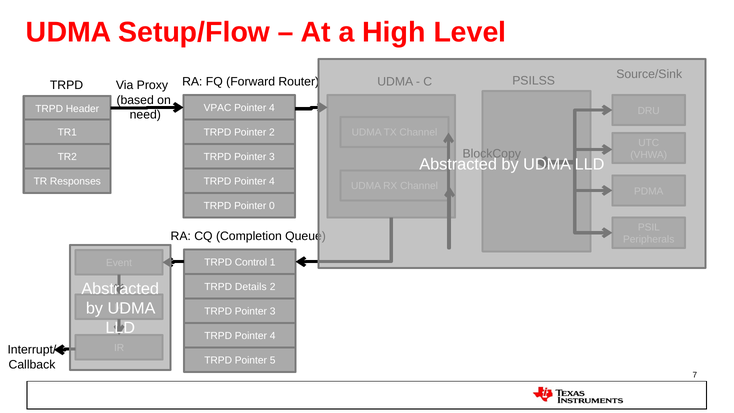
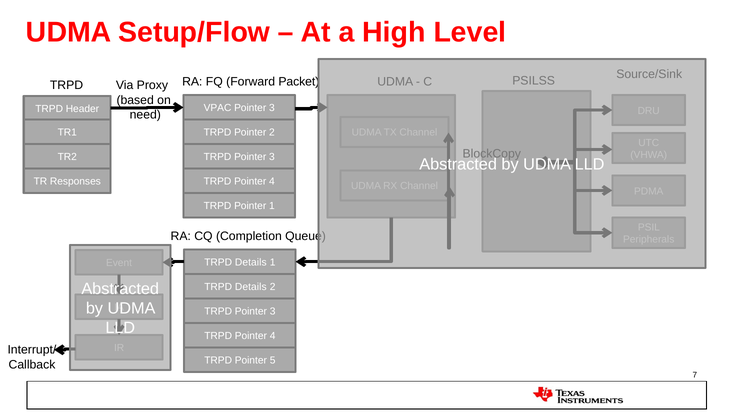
Router: Router -> Packet
4 at (272, 108): 4 -> 3
Pointer 0: 0 -> 1
Control at (251, 262): Control -> Details
